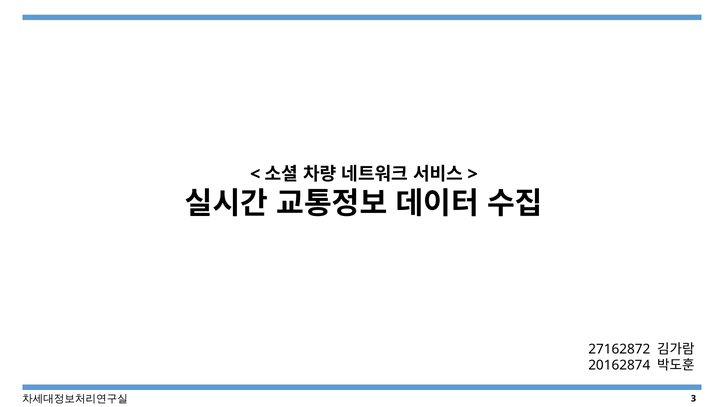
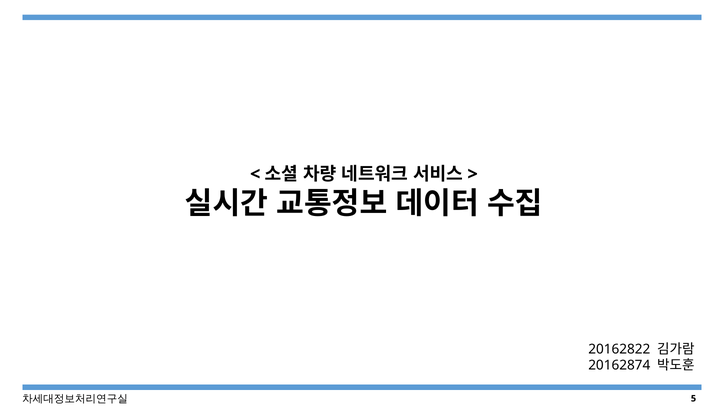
27162872: 27162872 -> 20162822
3: 3 -> 5
